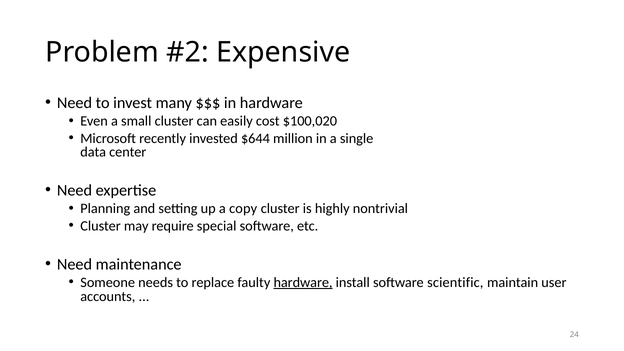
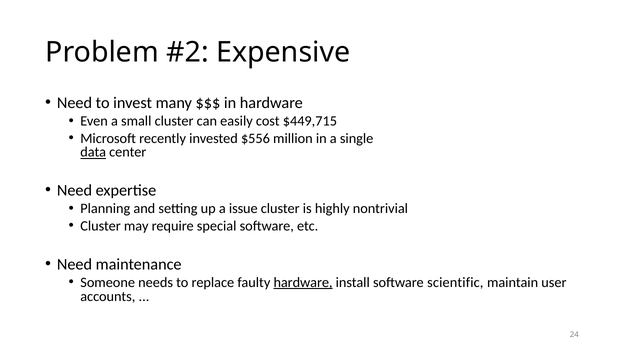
$100,020: $100,020 -> $449,715
$644: $644 -> $556
data underline: none -> present
copy: copy -> issue
